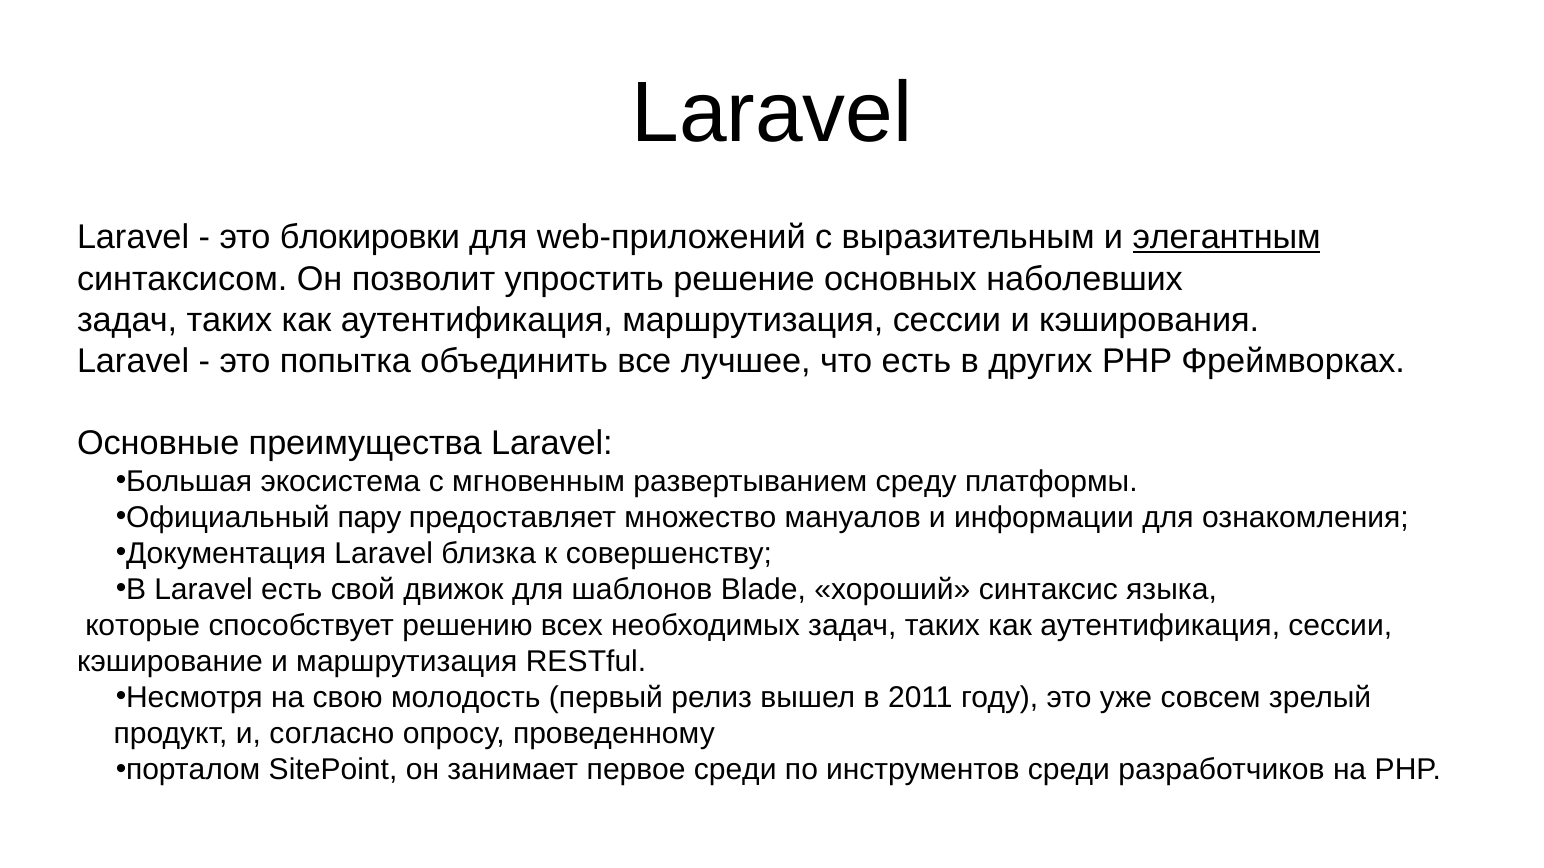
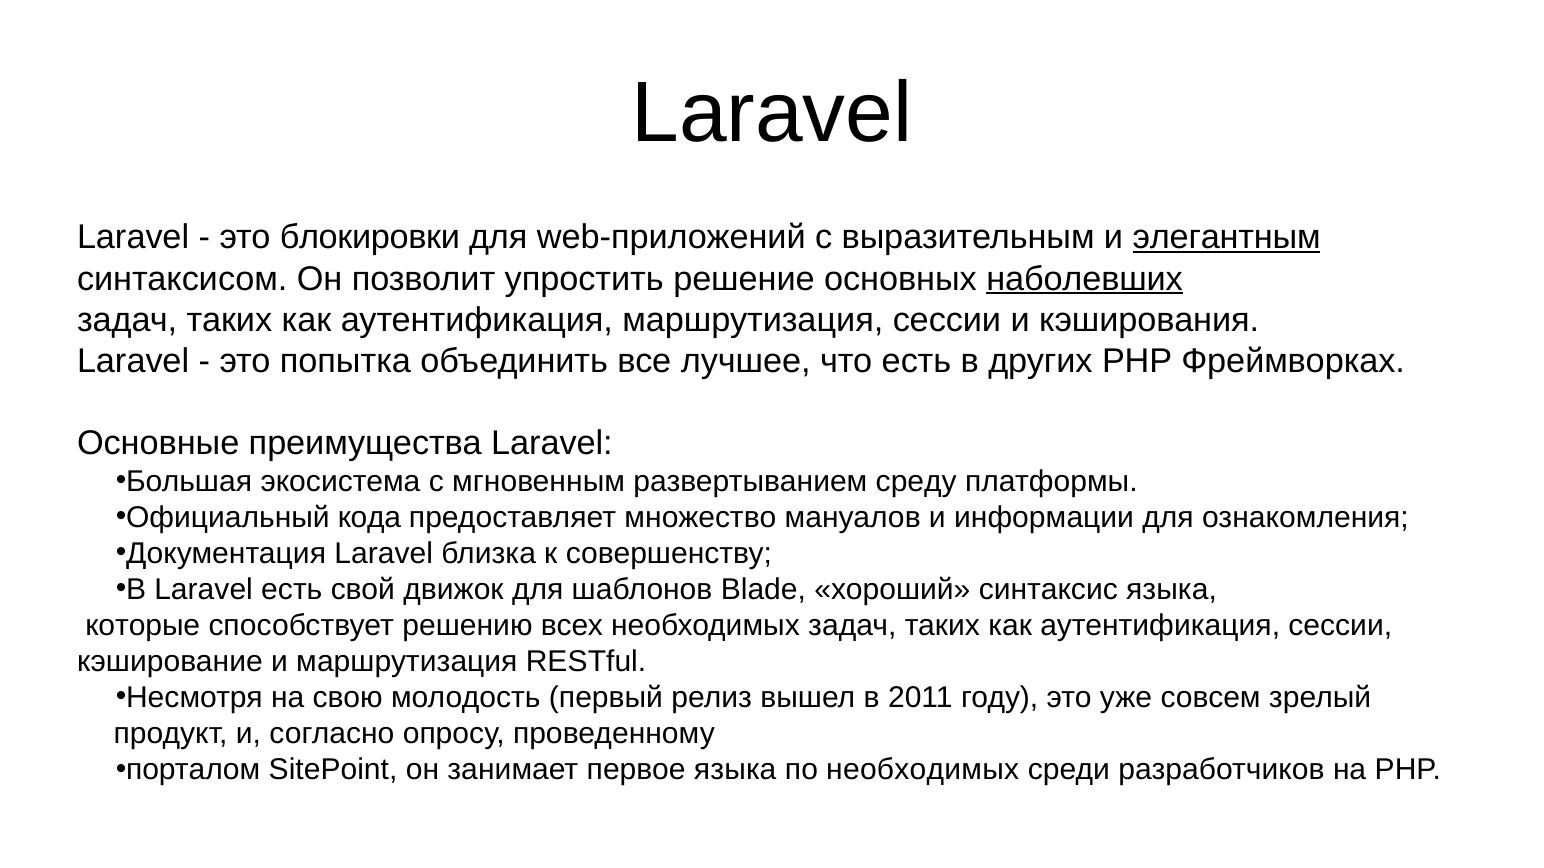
наболевших underline: none -> present
пару: пару -> кода
первое среди: среди -> языка
по инструментов: инструментов -> необходимых
